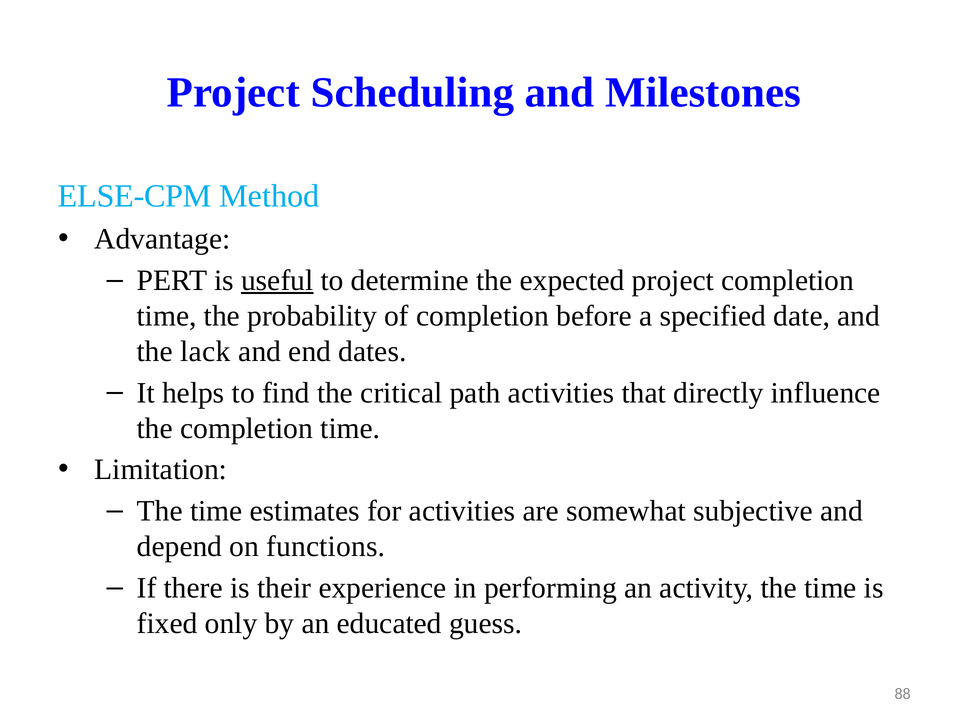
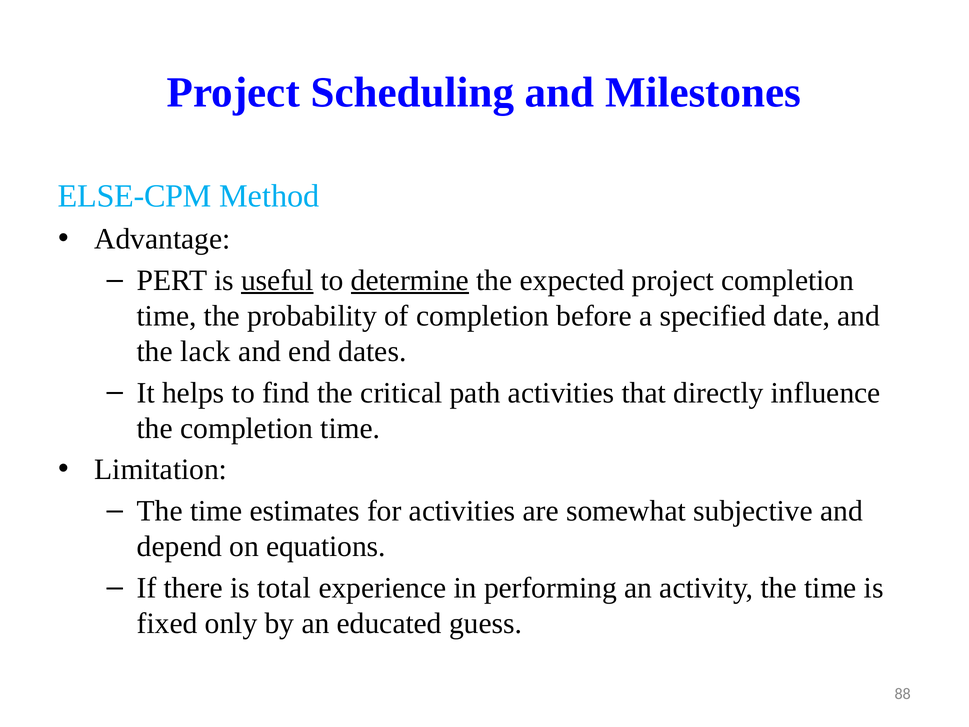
determine underline: none -> present
functions: functions -> equations
their: their -> total
